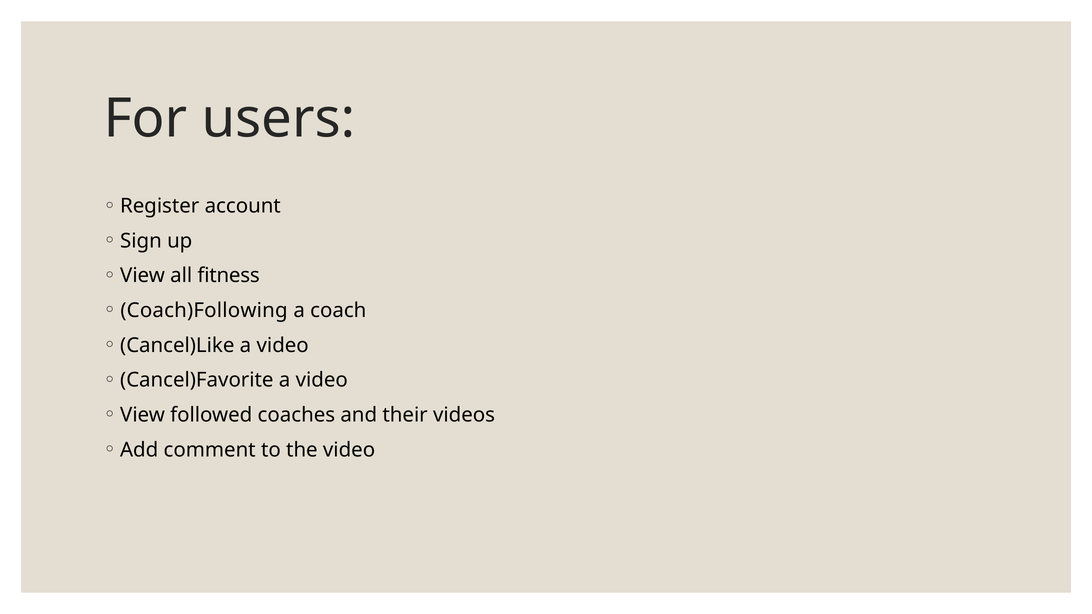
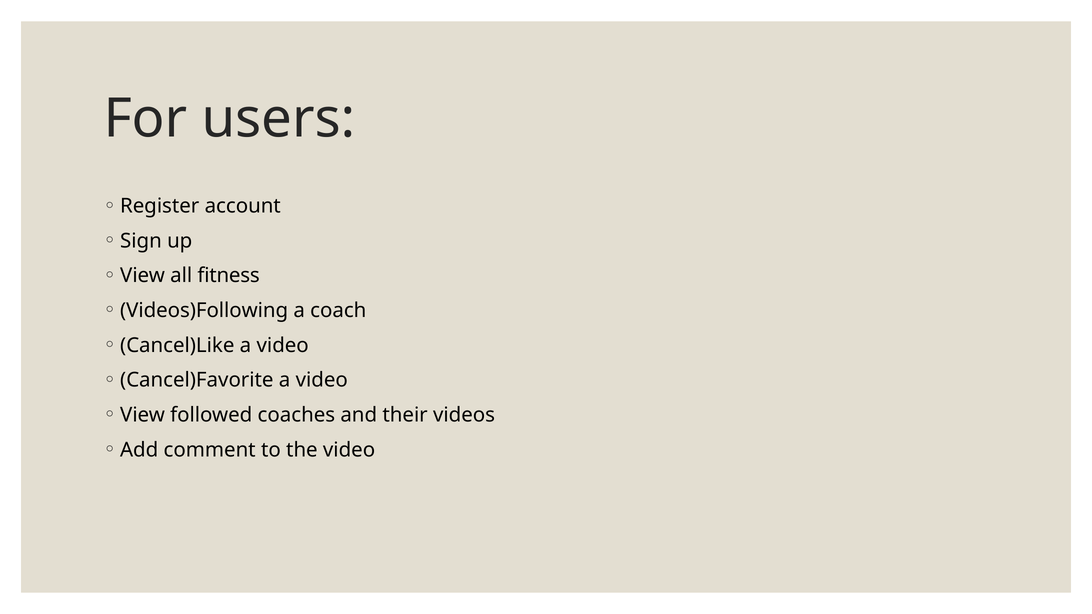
Coach)Following: Coach)Following -> Videos)Following
